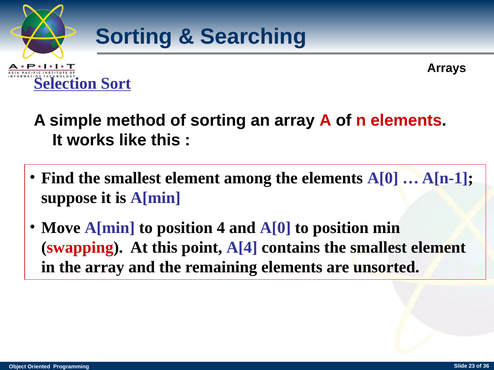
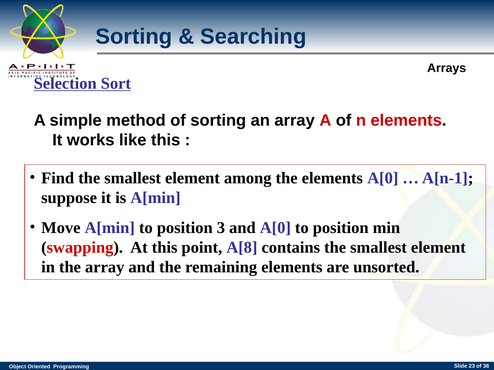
4: 4 -> 3
A[4: A[4 -> A[8
